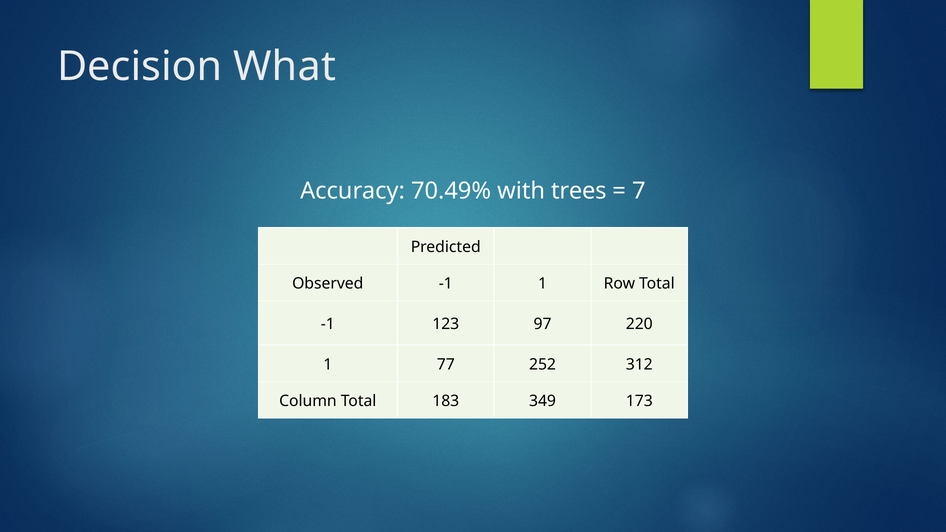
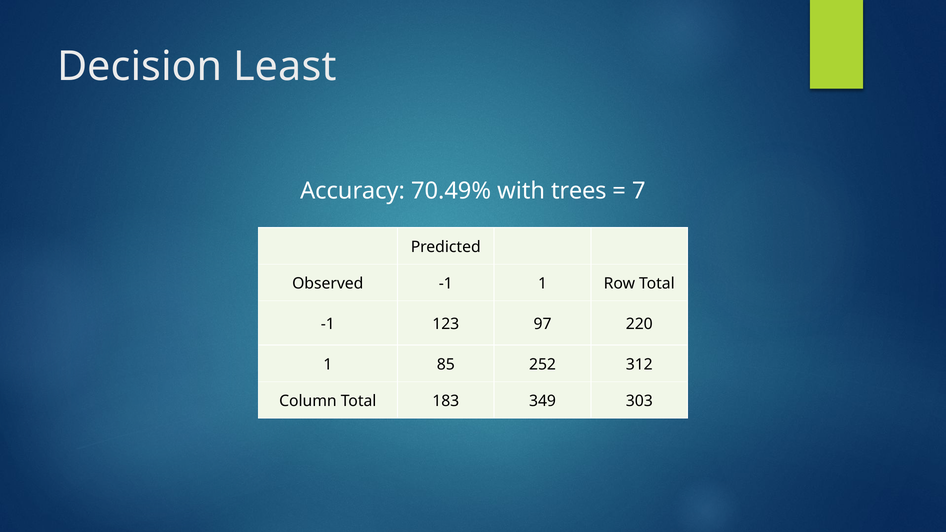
What: What -> Least
77: 77 -> 85
173: 173 -> 303
